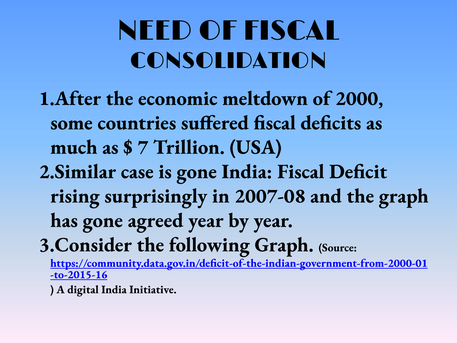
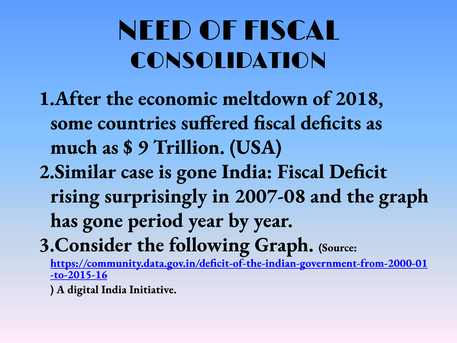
2000: 2000 -> 2018
7: 7 -> 9
agreed: agreed -> period
